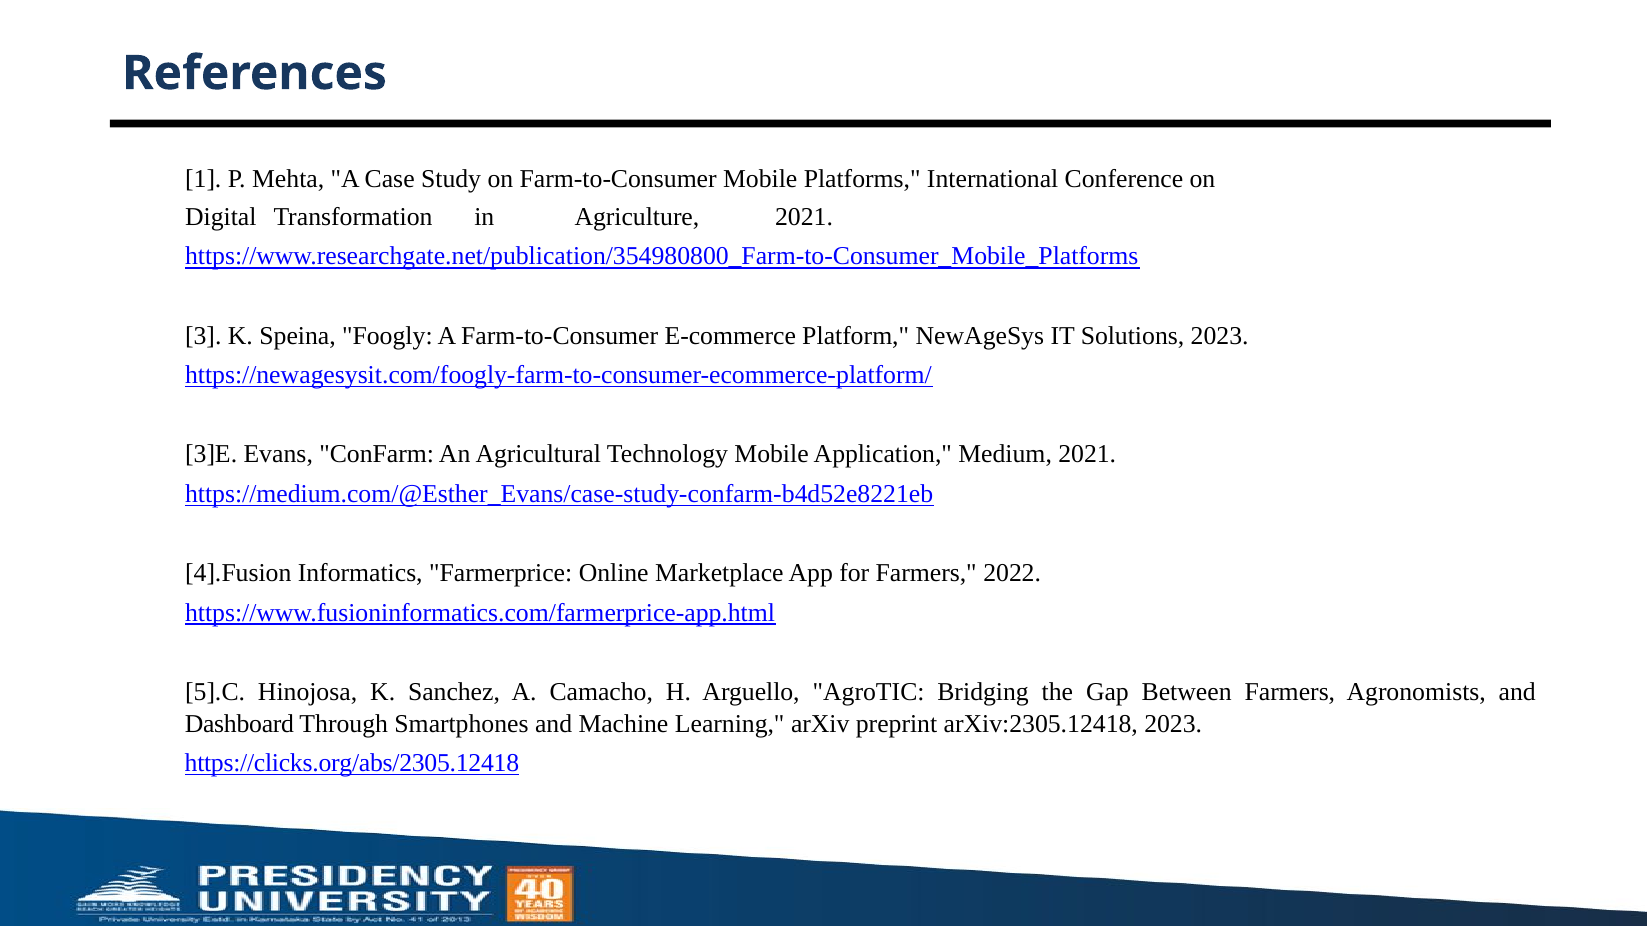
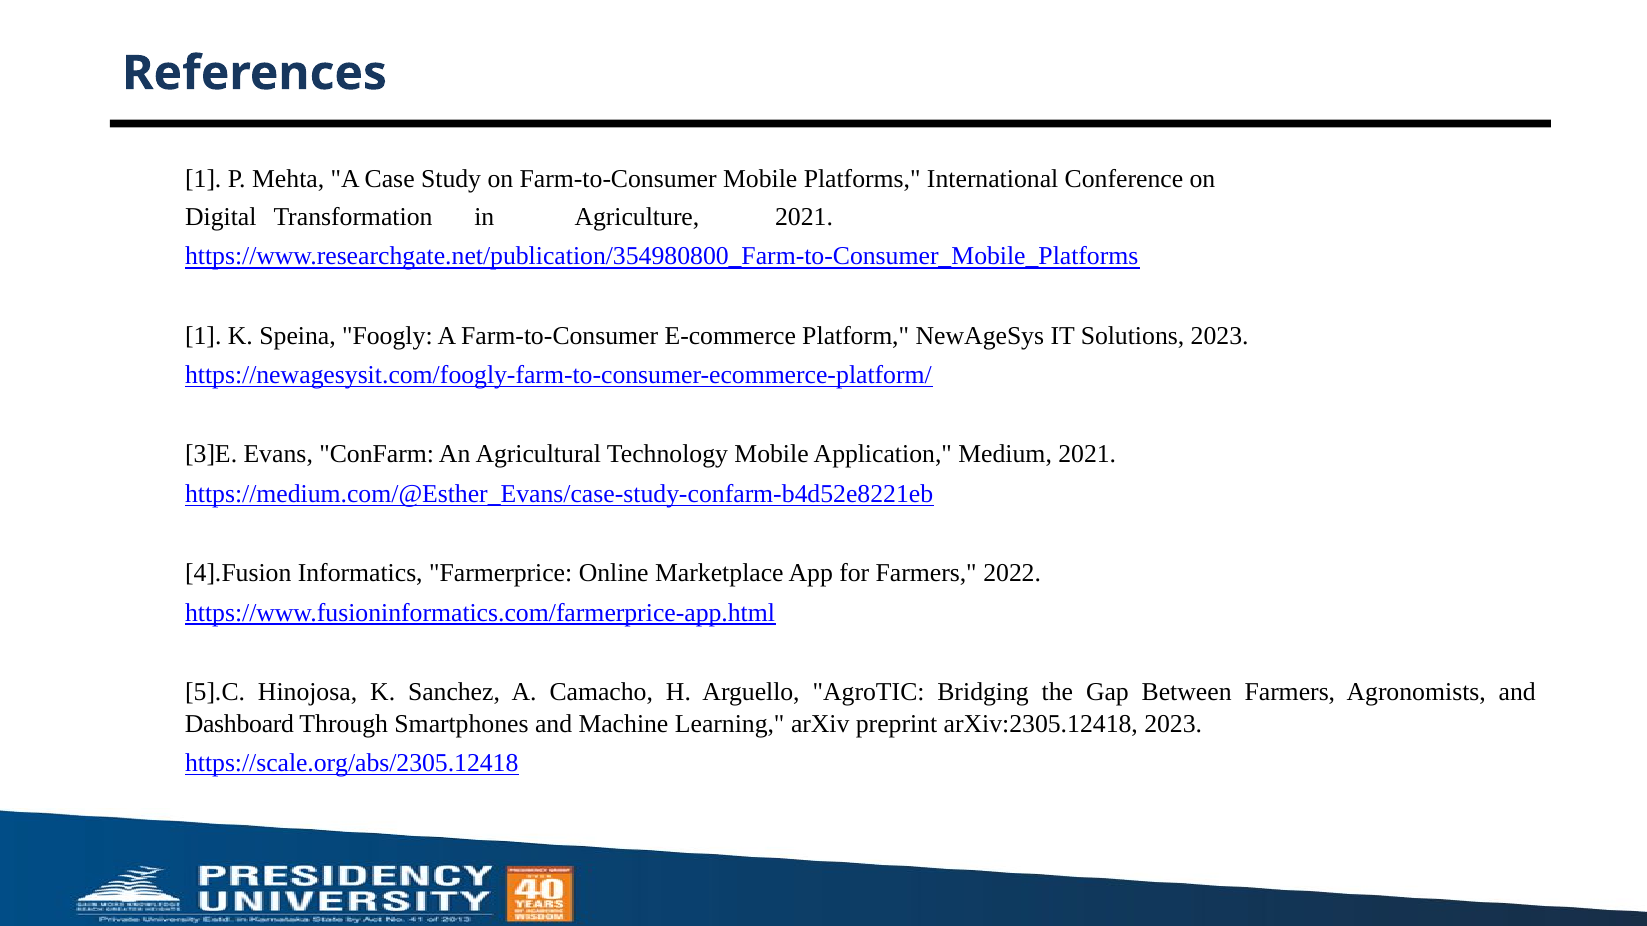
3 at (203, 336): 3 -> 1
https://clicks.org/abs/2305.12418: https://clicks.org/abs/2305.12418 -> https://scale.org/abs/2305.12418
